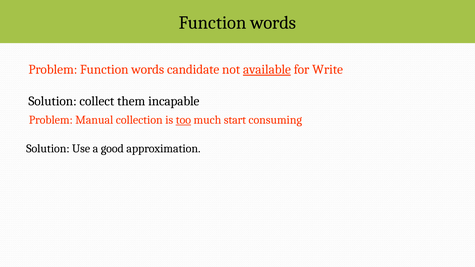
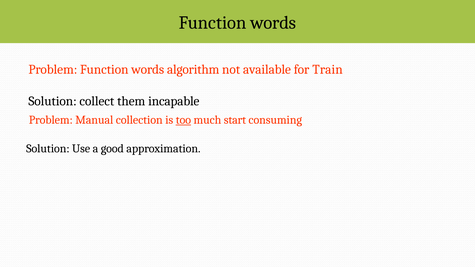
candidate: candidate -> algorithm
available underline: present -> none
Write: Write -> Train
